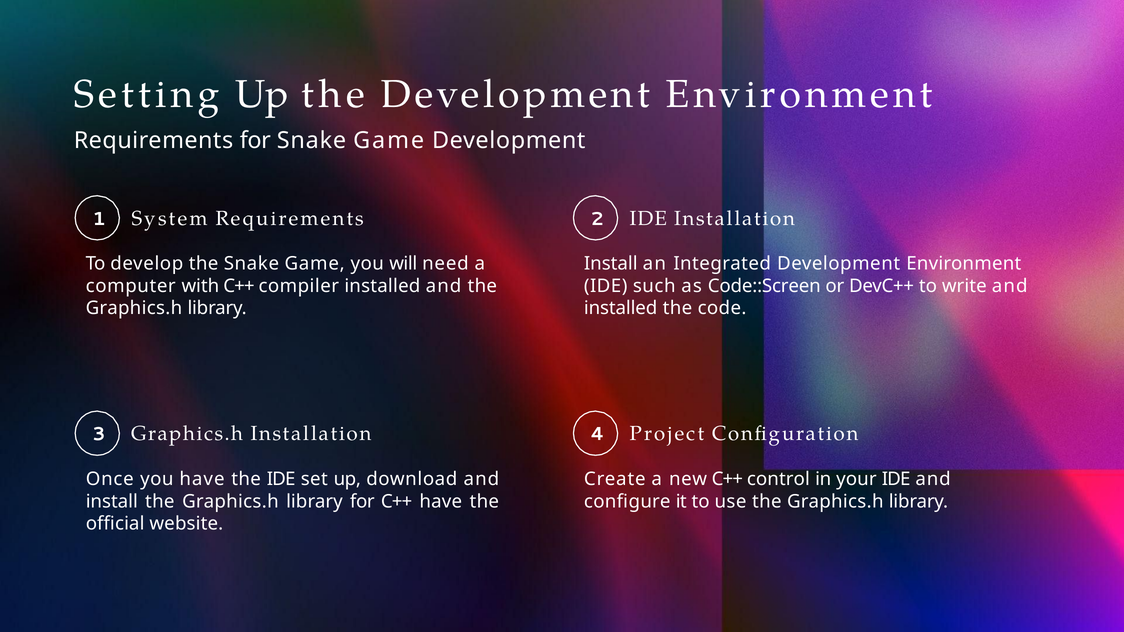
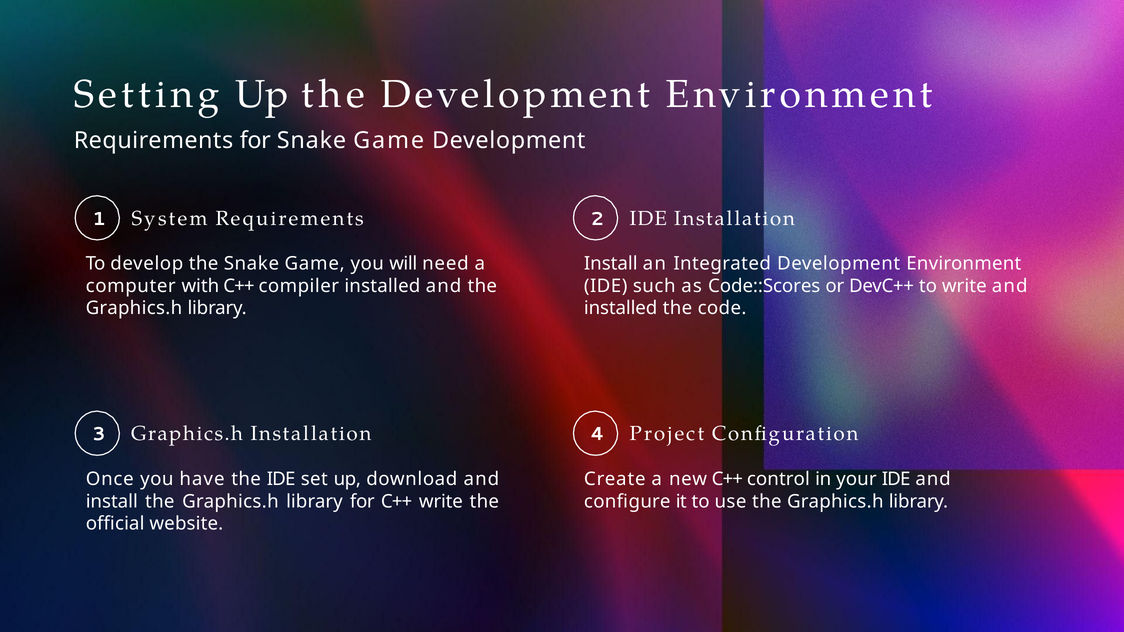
Code::Screen: Code::Screen -> Code::Scores
C++ have: have -> write
